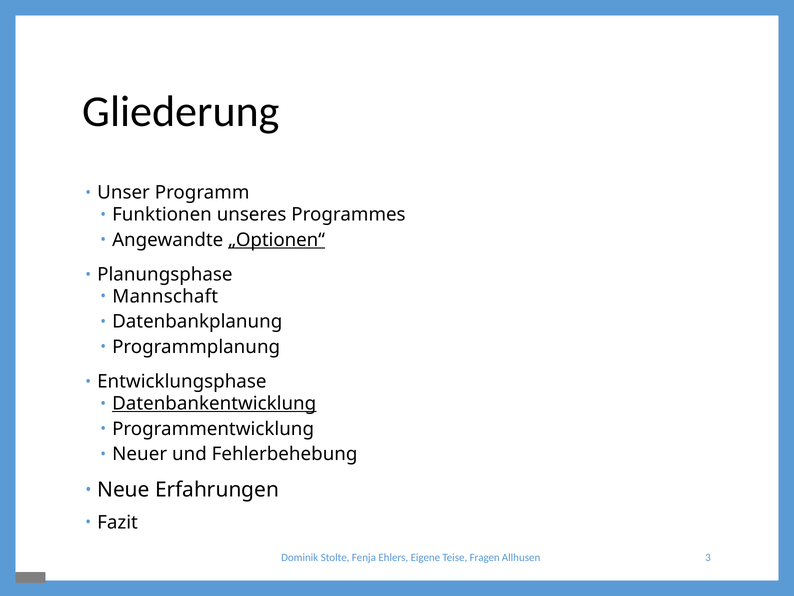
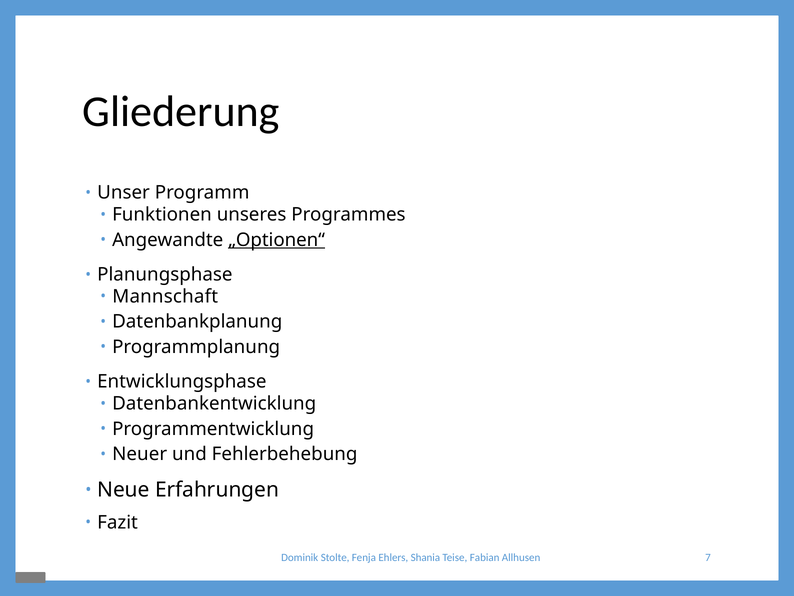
Datenbankentwicklung underline: present -> none
Eigene: Eigene -> Shania
Fragen: Fragen -> Fabian
3: 3 -> 7
